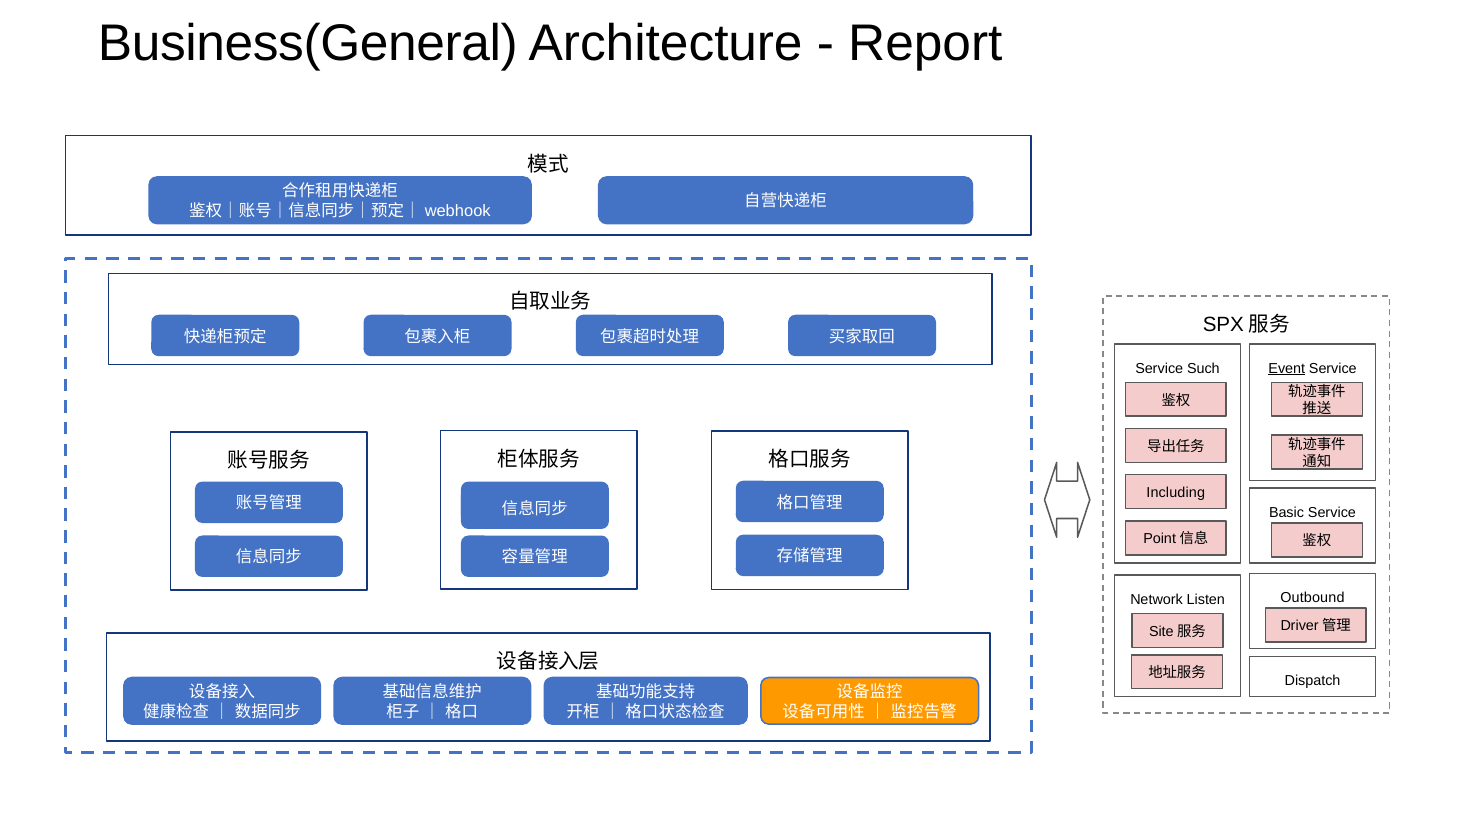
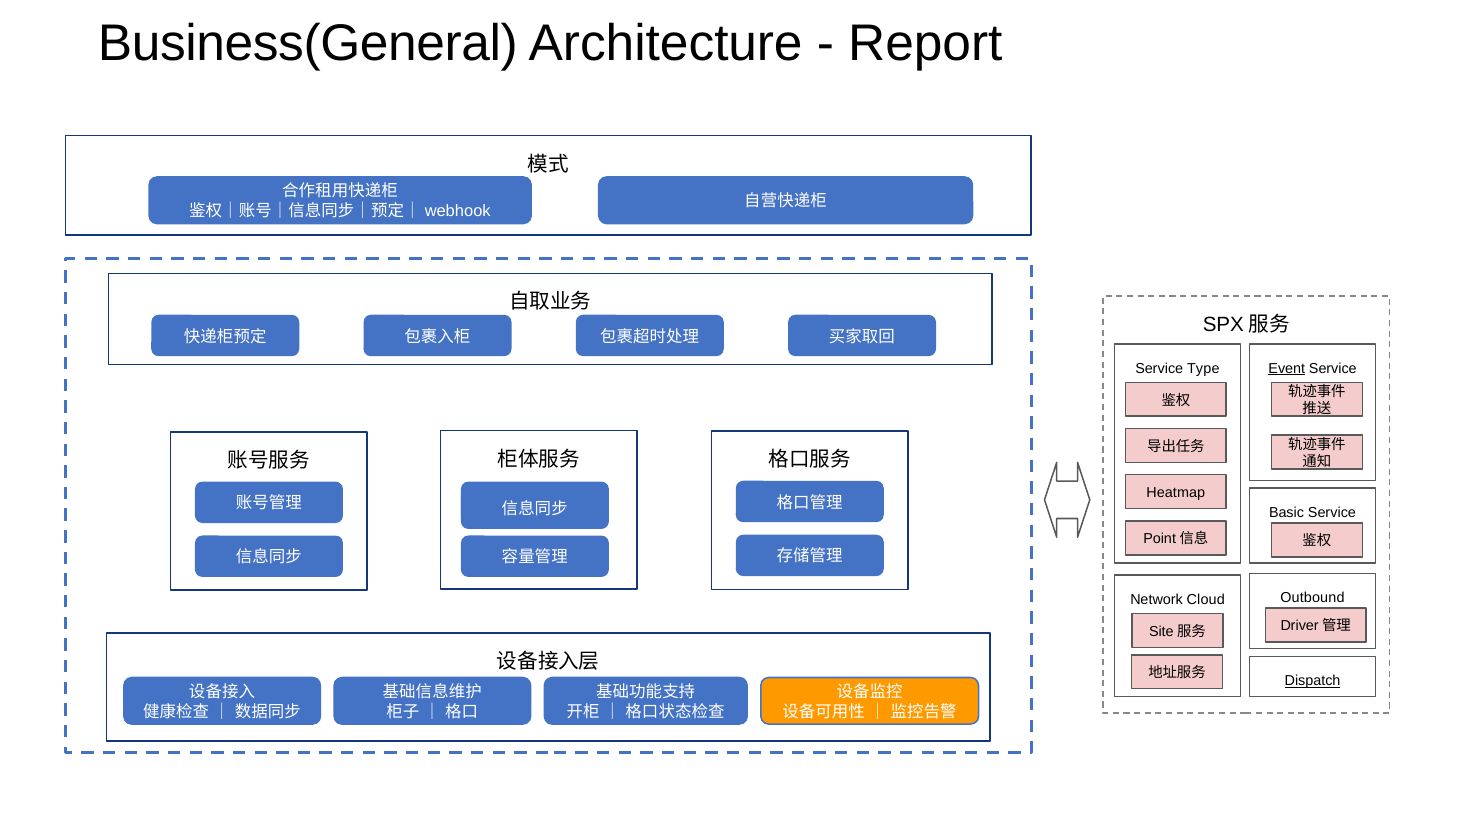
Such: Such -> Type
Including: Including -> Heatmap
Listen: Listen -> Cloud
Dispatch underline: none -> present
